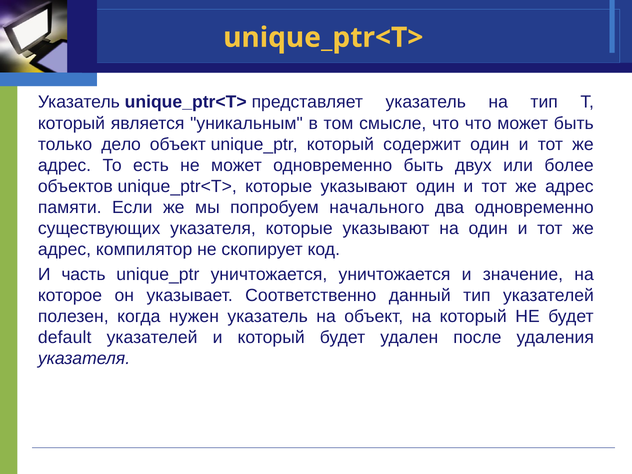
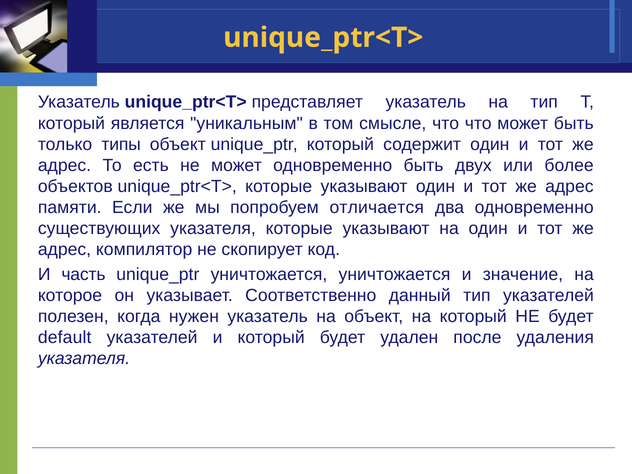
дело: дело -> типы
начального: начального -> отличается
